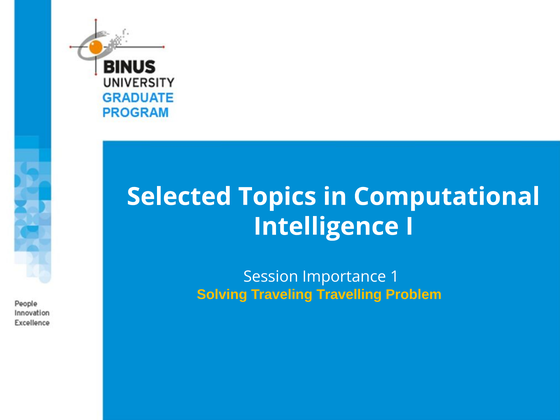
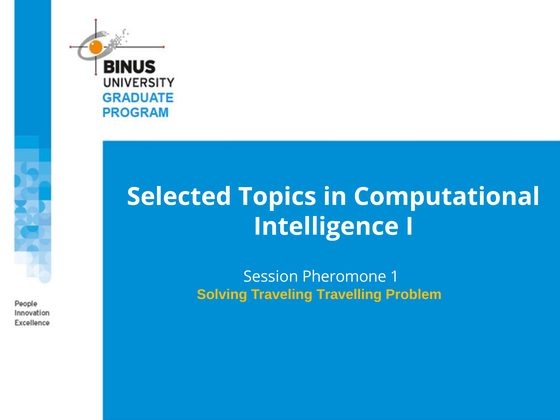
Importance: Importance -> Pheromone
